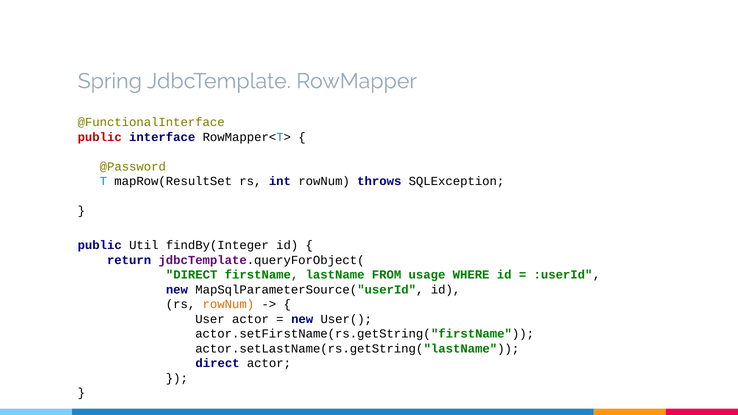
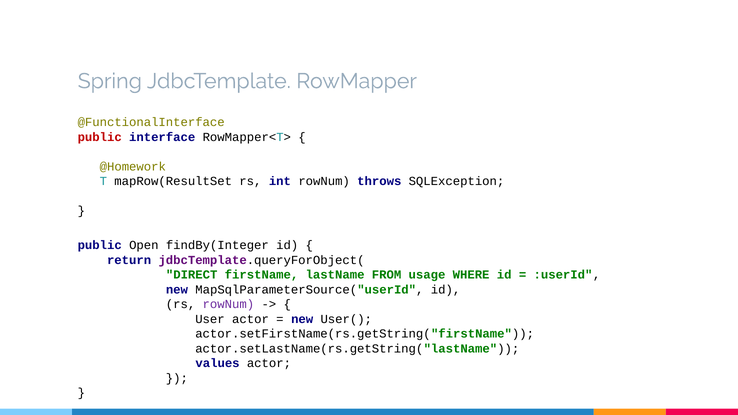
@Password: @Password -> @Homework
Util: Util -> Open
rowNum at (228, 304) colour: orange -> purple
direct at (218, 363): direct -> values
